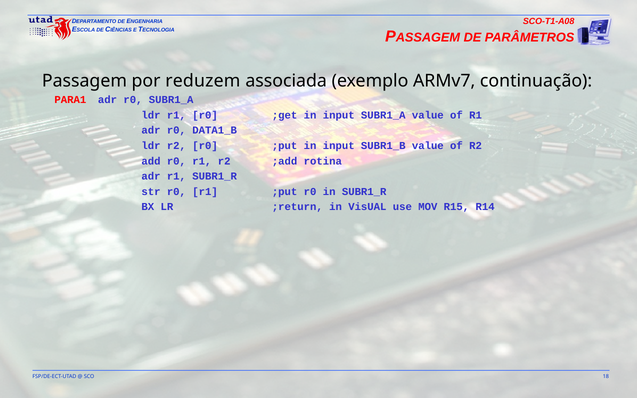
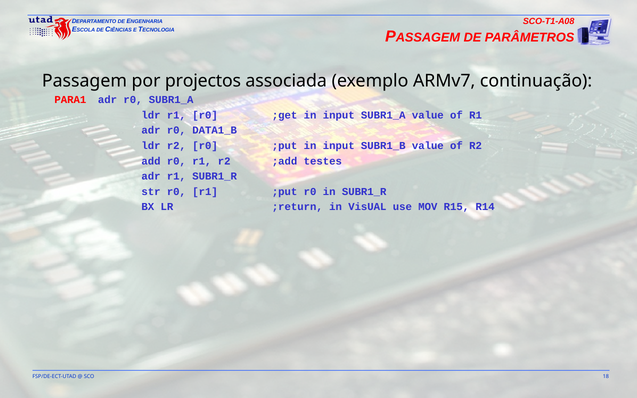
reduzem: reduzem -> projectos
rotina: rotina -> testes
